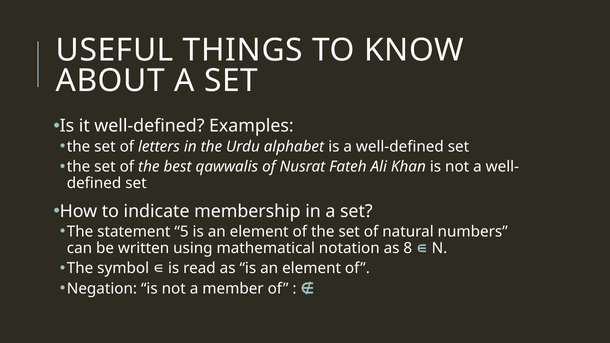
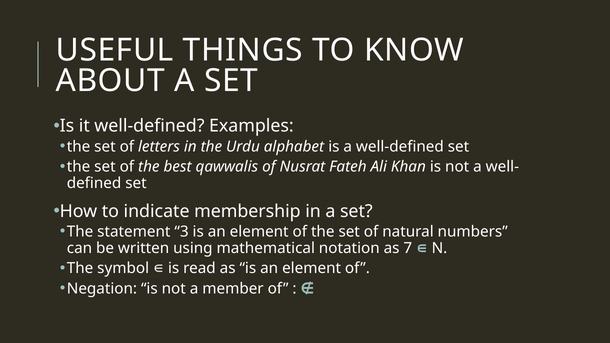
5: 5 -> 3
8: 8 -> 7
